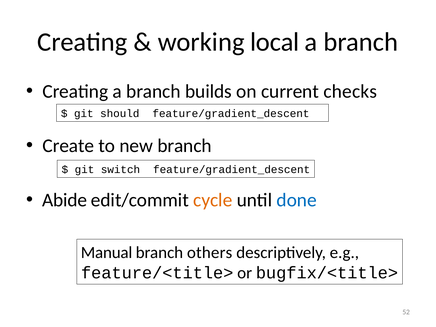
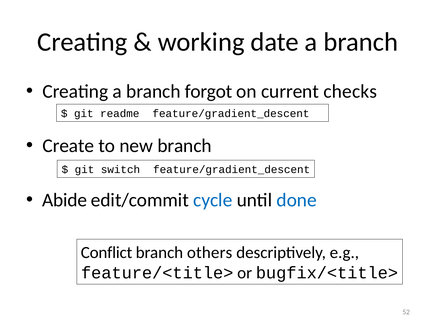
local: local -> date
builds: builds -> forgot
should: should -> readme
cycle colour: orange -> blue
Manual: Manual -> Conflict
